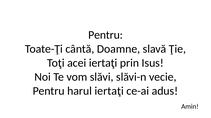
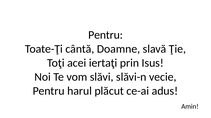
harul iertaţi: iertaţi -> plăcut
